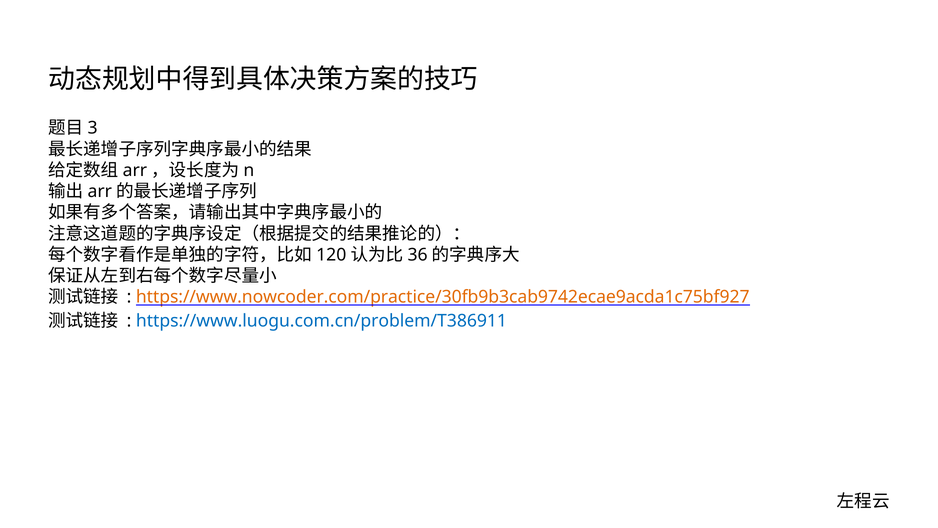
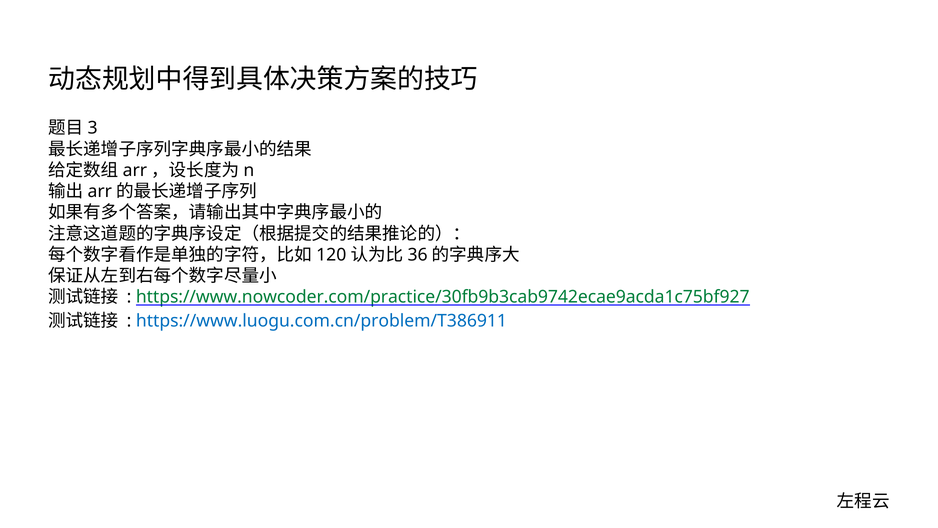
https://www.nowcoder.com/practice/30fb9b3cab9742ecae9acda1c75bf927 colour: orange -> green
